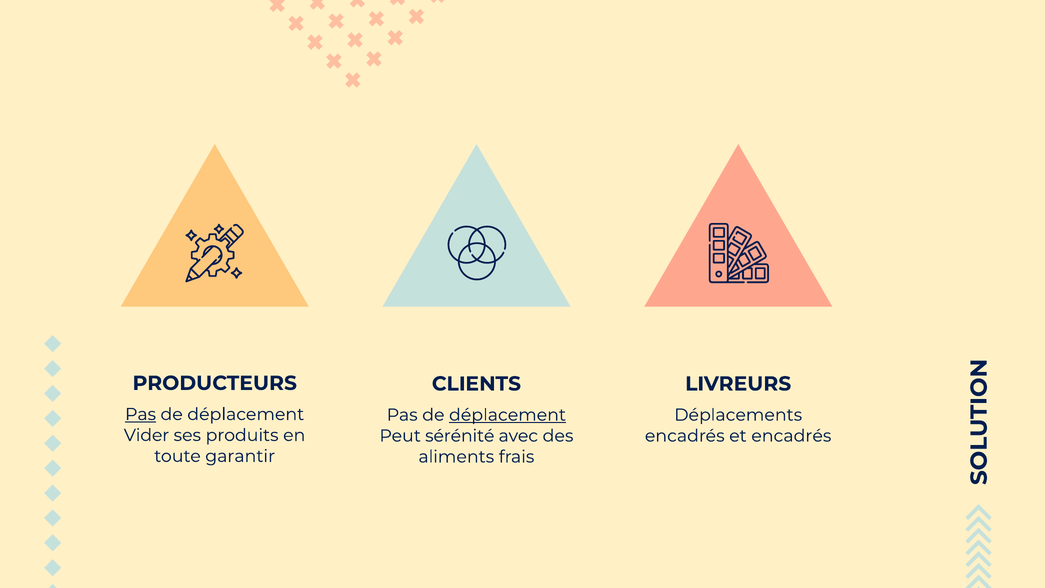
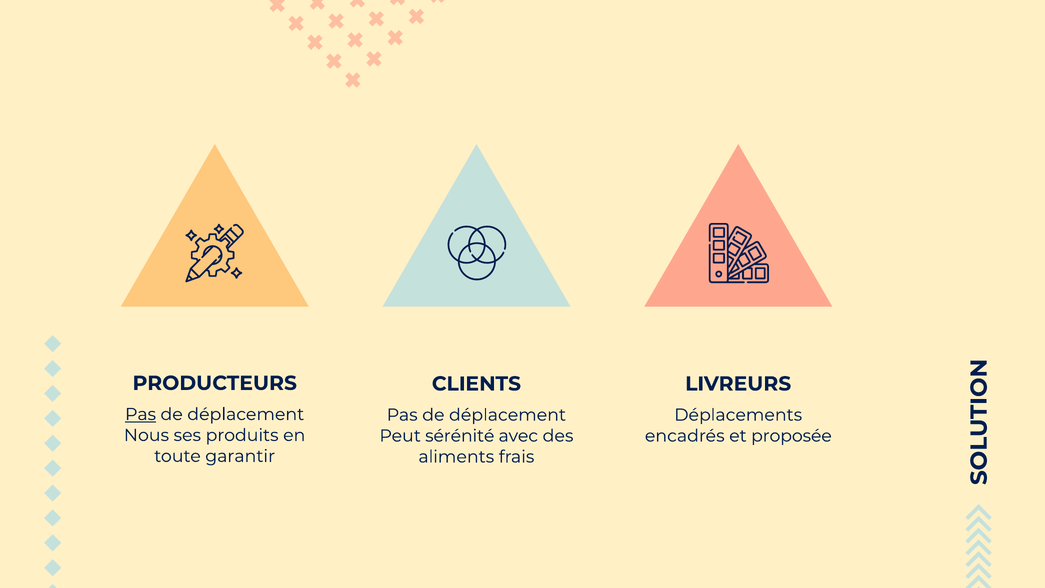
déplacement at (508, 415) underline: present -> none
Vider: Vider -> Nous
et encadrés: encadrés -> proposée
